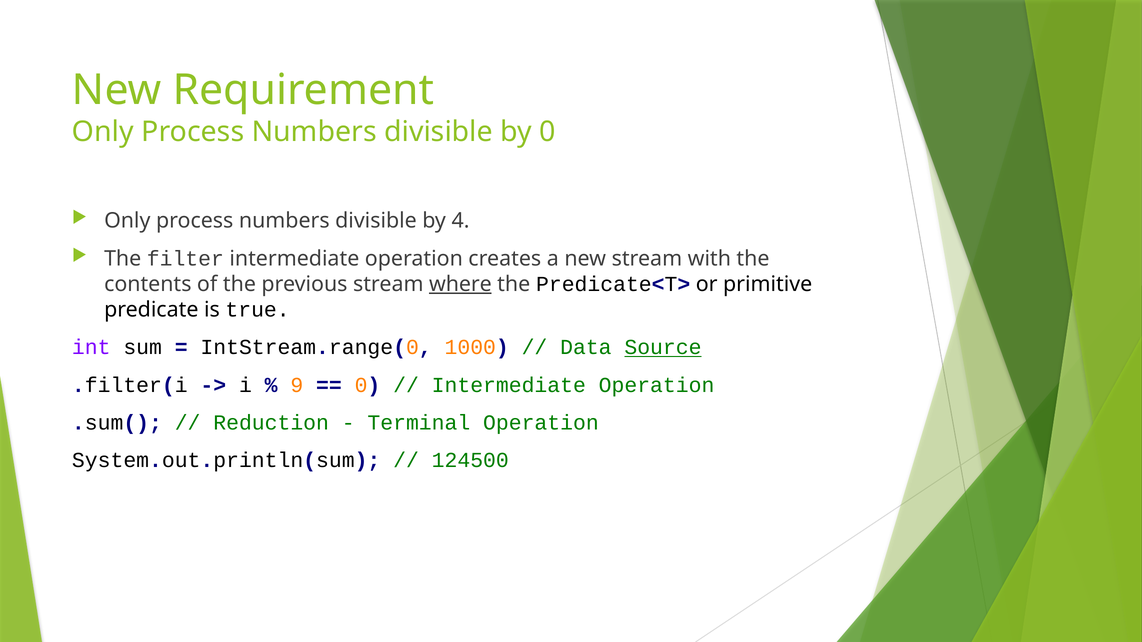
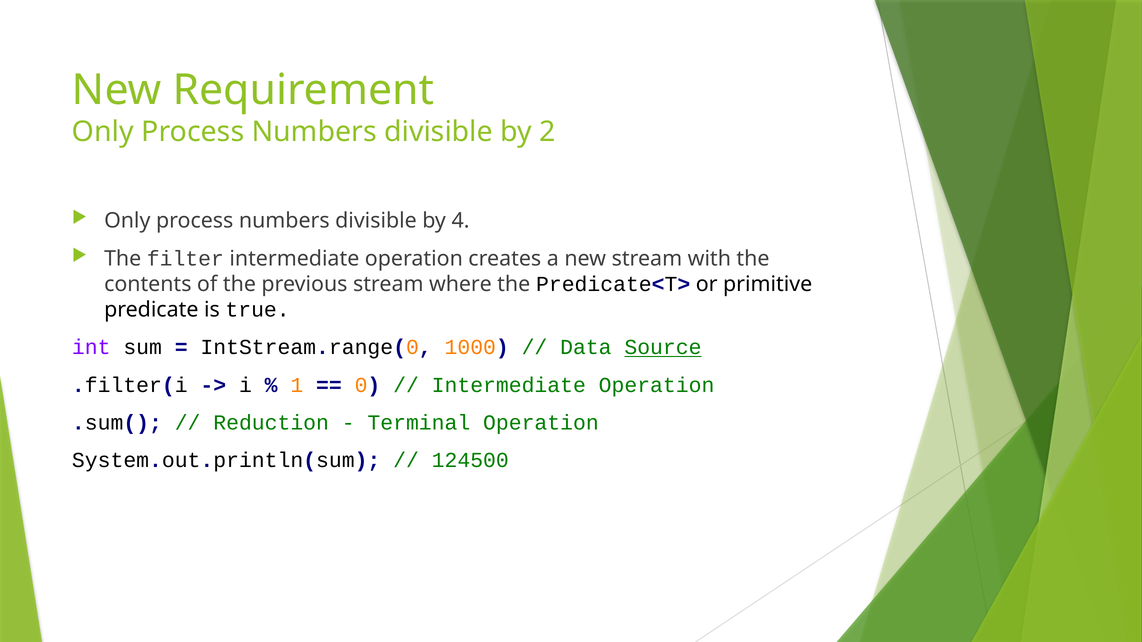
by 0: 0 -> 2
where underline: present -> none
9: 9 -> 1
